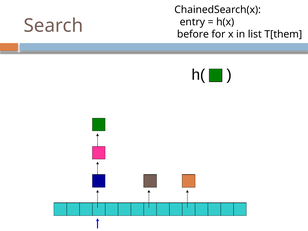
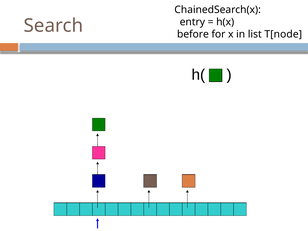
T[them: T[them -> T[node
